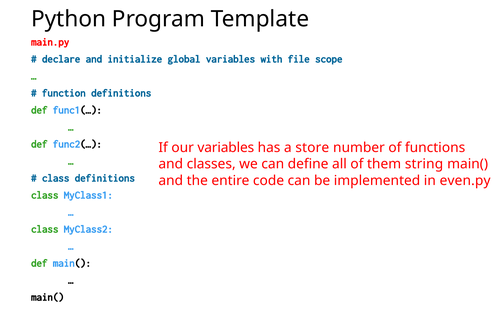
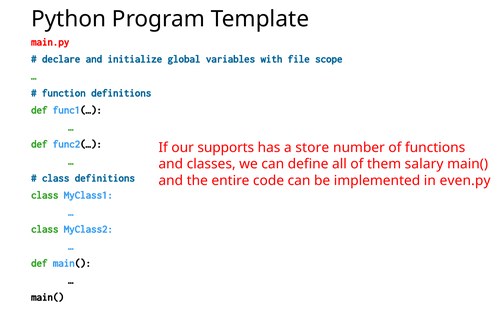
our variables: variables -> supports
string: string -> salary
